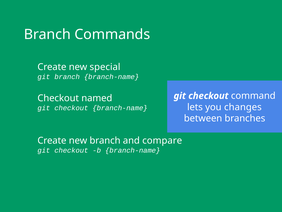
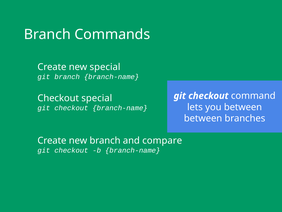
Checkout named: named -> special
you changes: changes -> between
